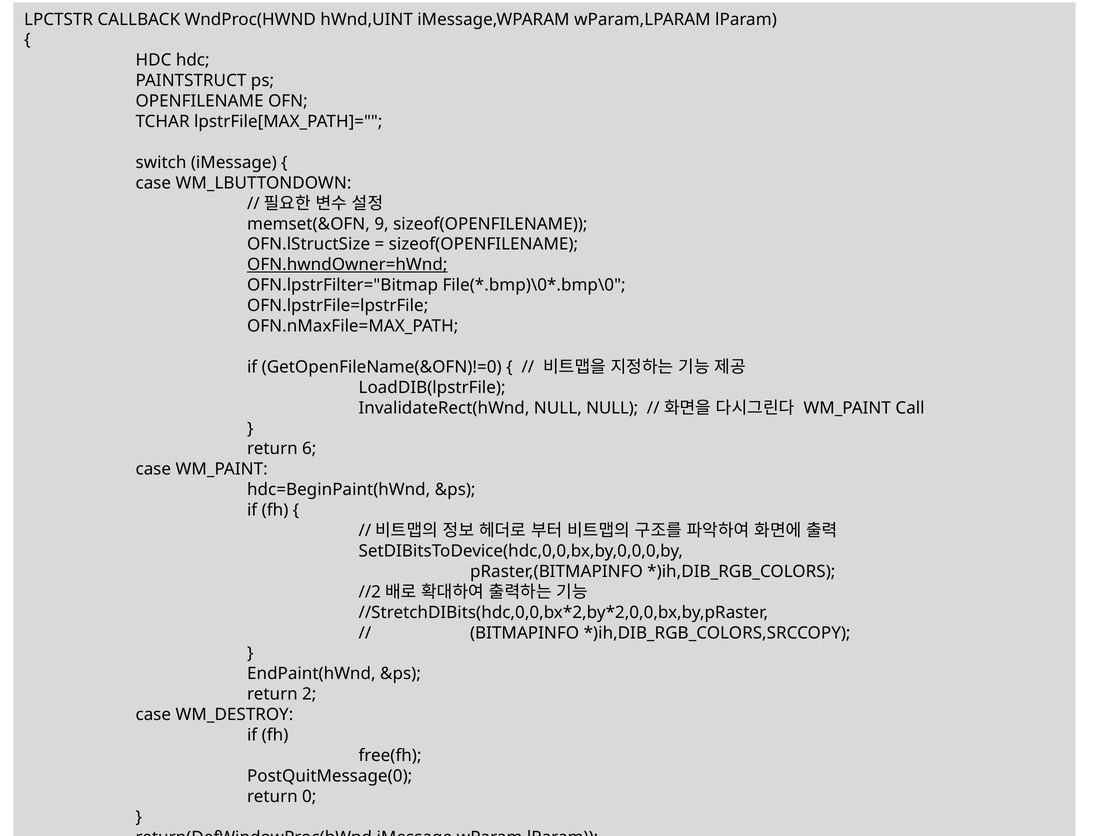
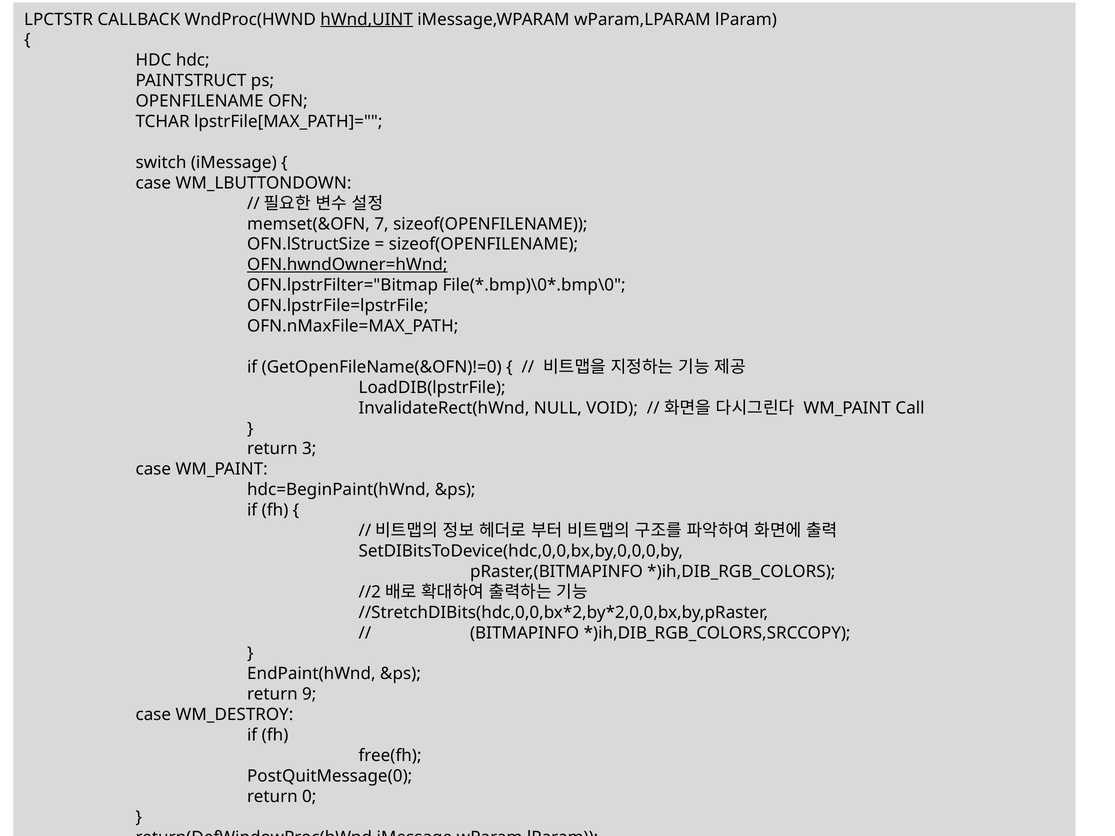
hWnd,UINT underline: none -> present
9: 9 -> 7
NULL NULL: NULL -> VOID
6: 6 -> 3
2: 2 -> 9
